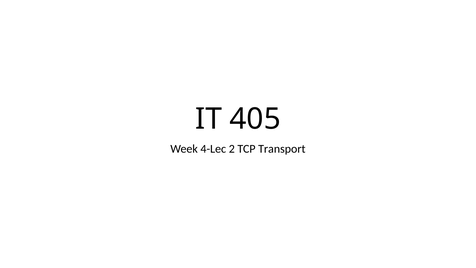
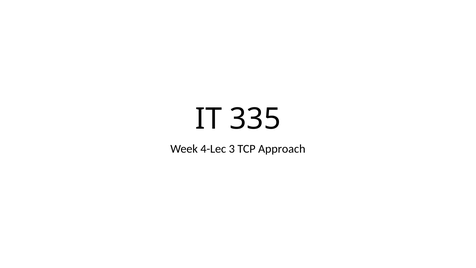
405: 405 -> 335
2: 2 -> 3
Transport: Transport -> Approach
